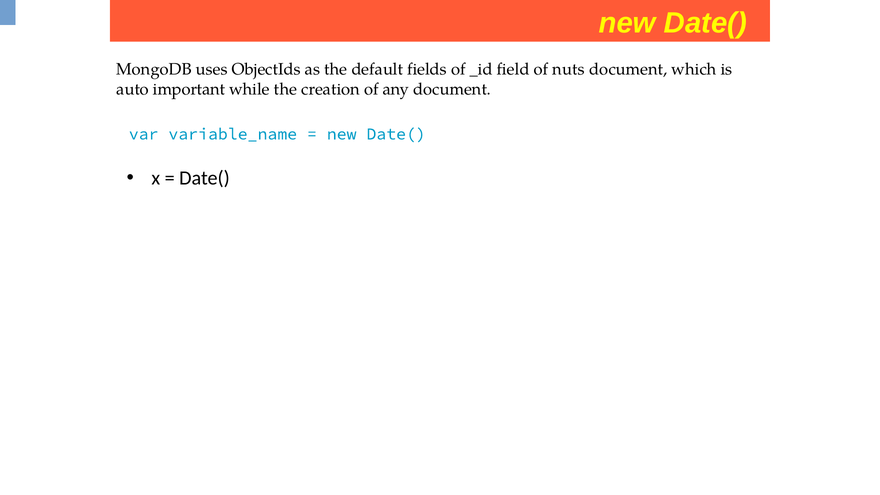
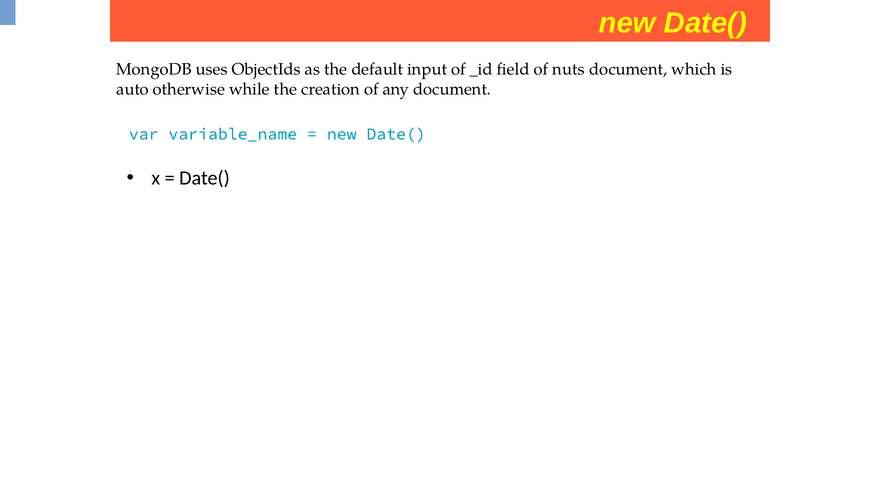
fields: fields -> input
important: important -> otherwise
